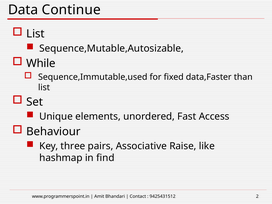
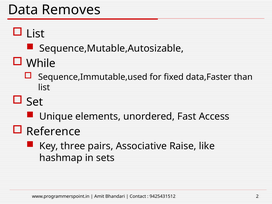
Continue: Continue -> Removes
Behaviour: Behaviour -> Reference
find: find -> sets
